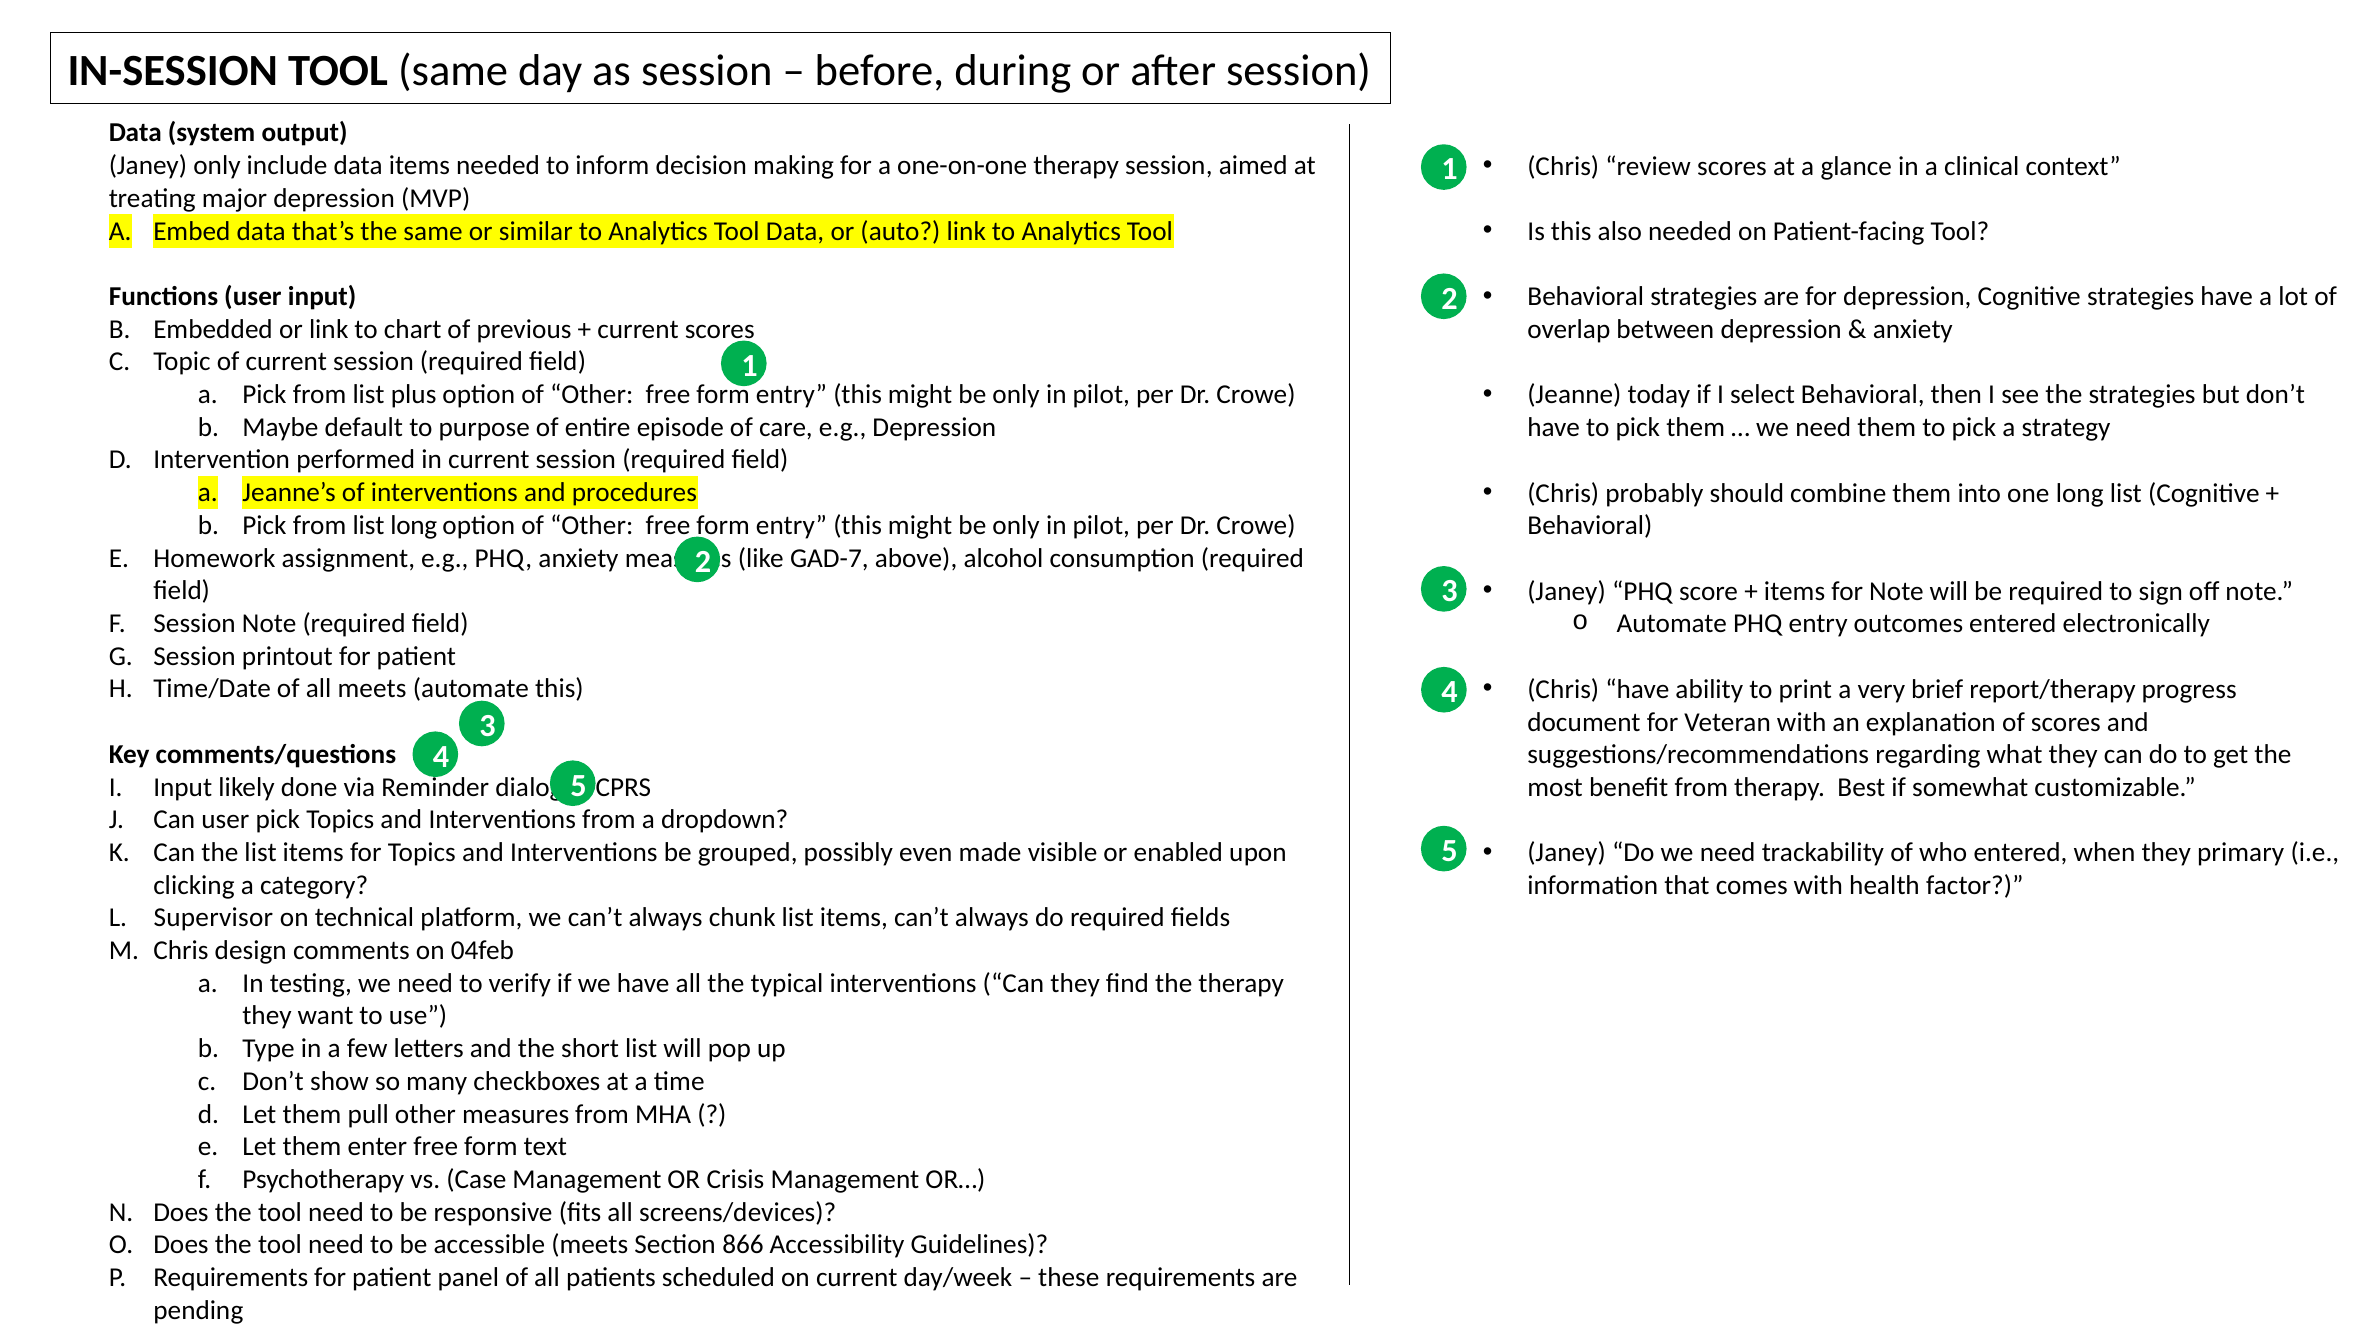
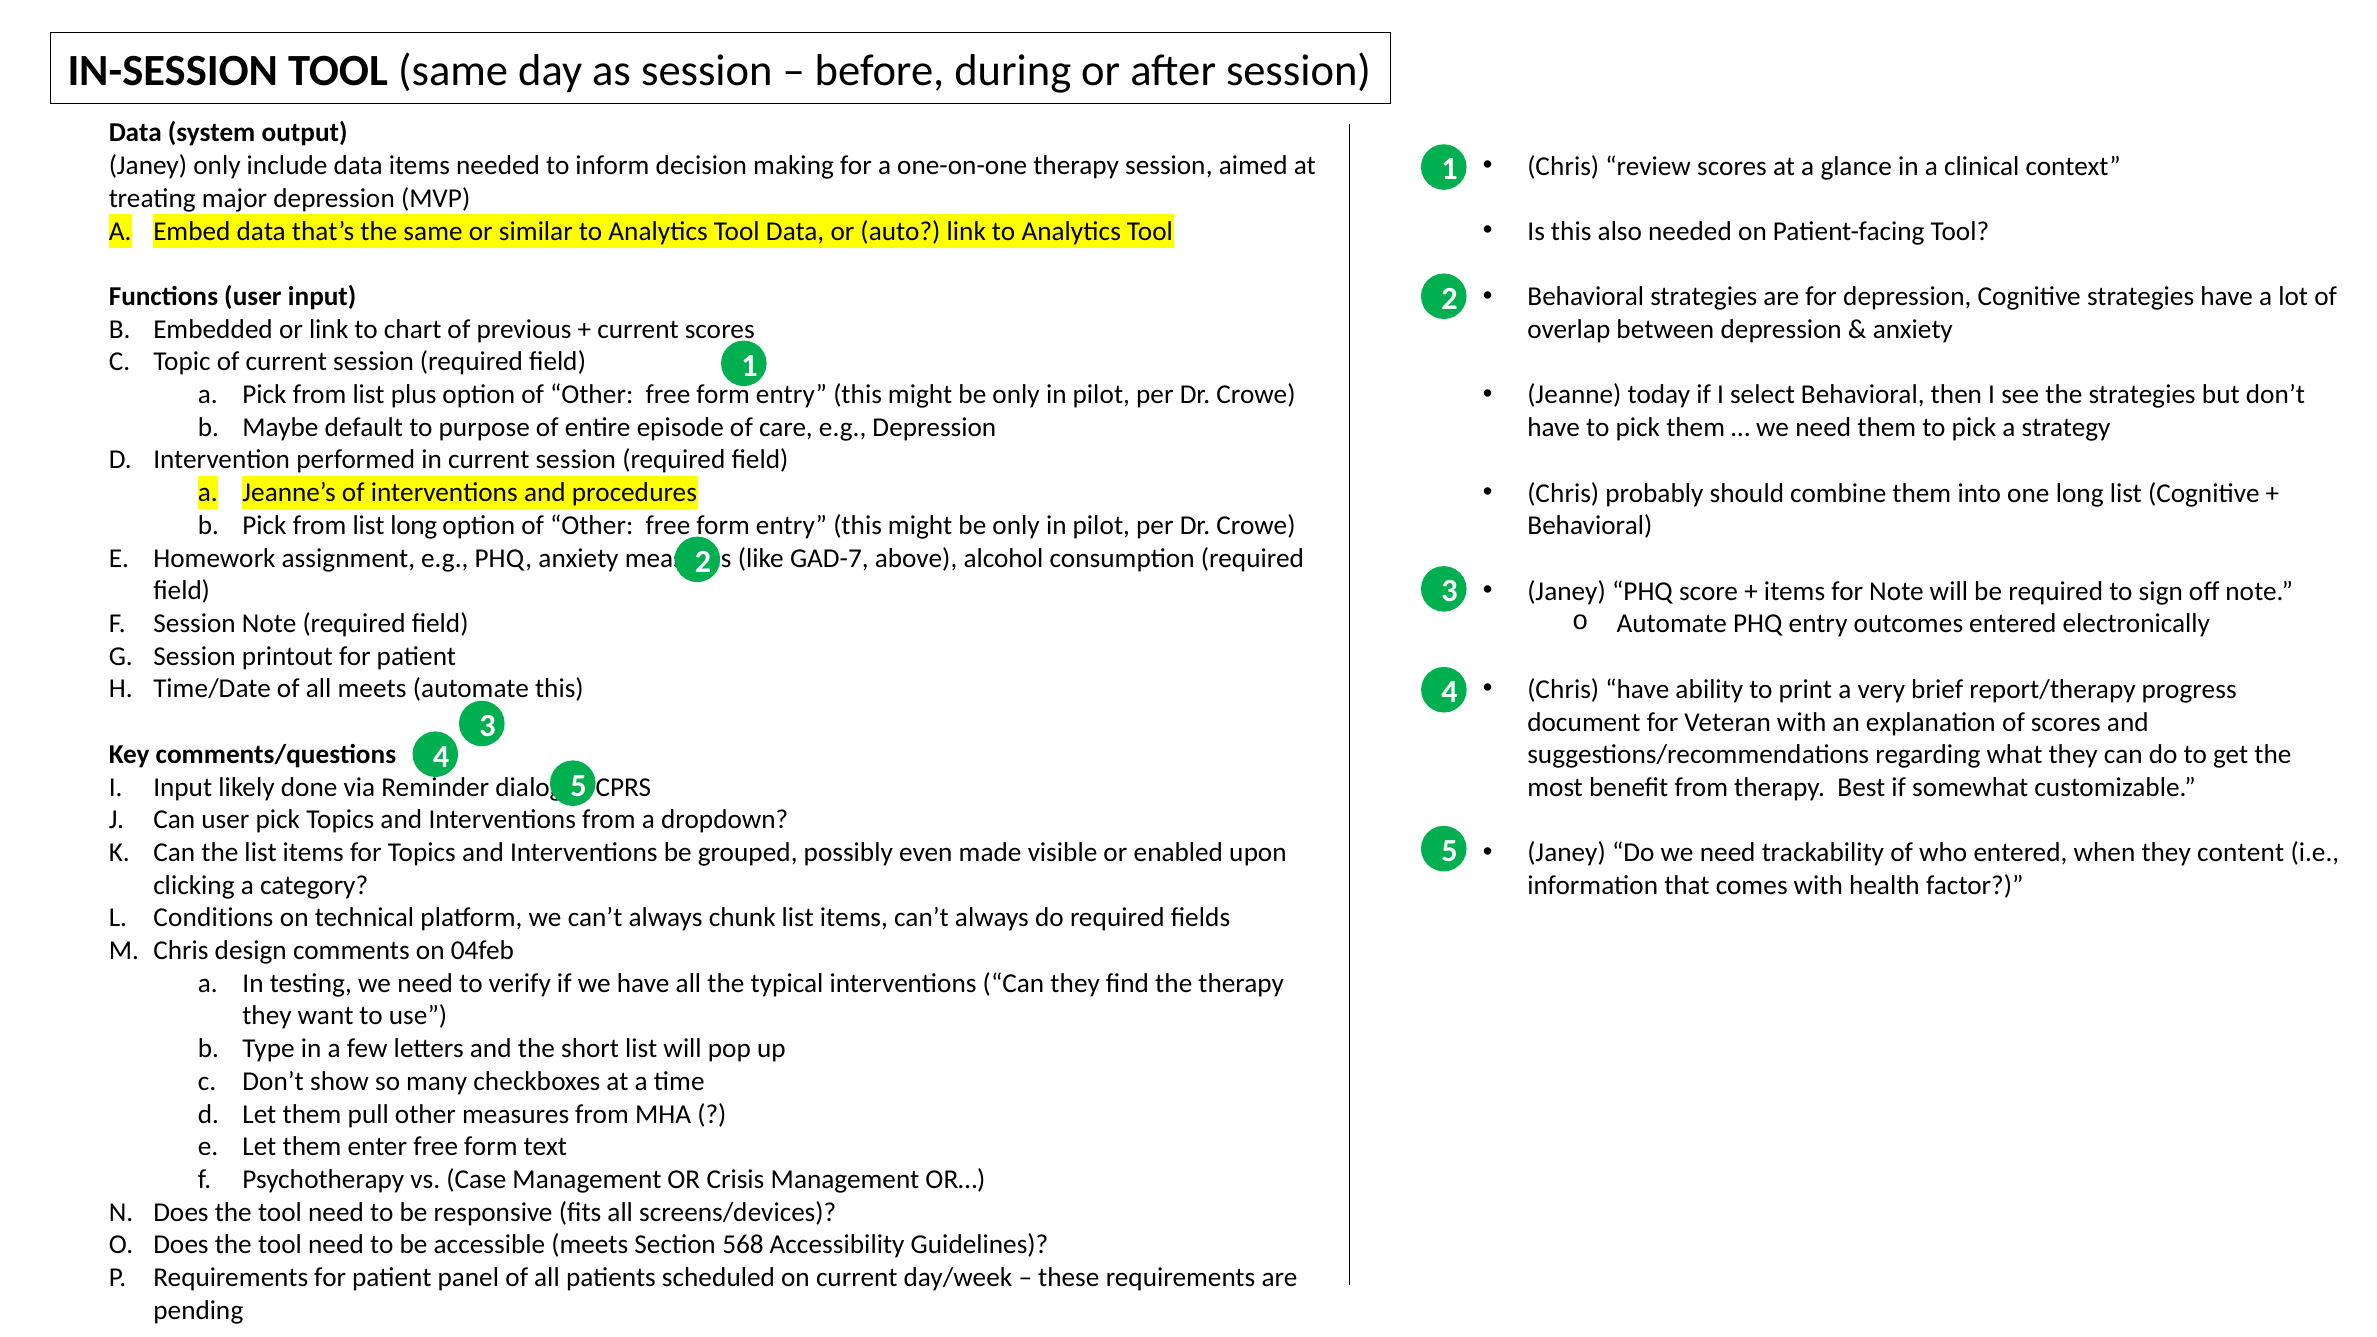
primary: primary -> content
Supervisor: Supervisor -> Conditions
866: 866 -> 568
